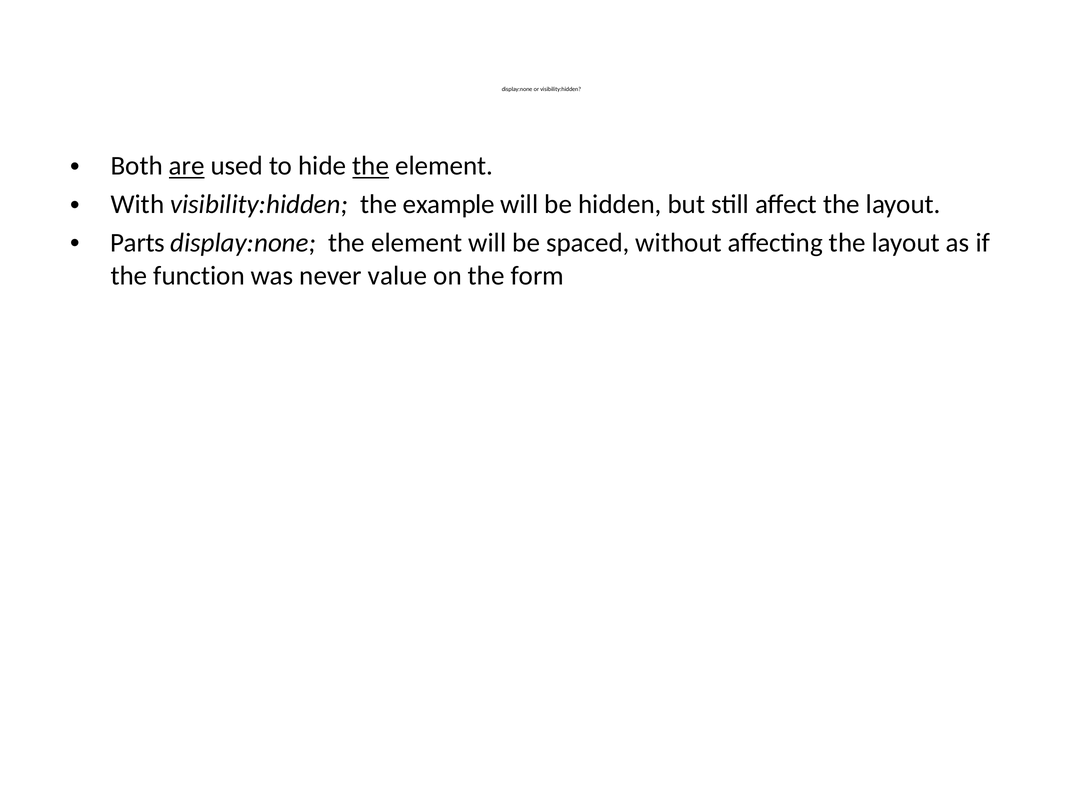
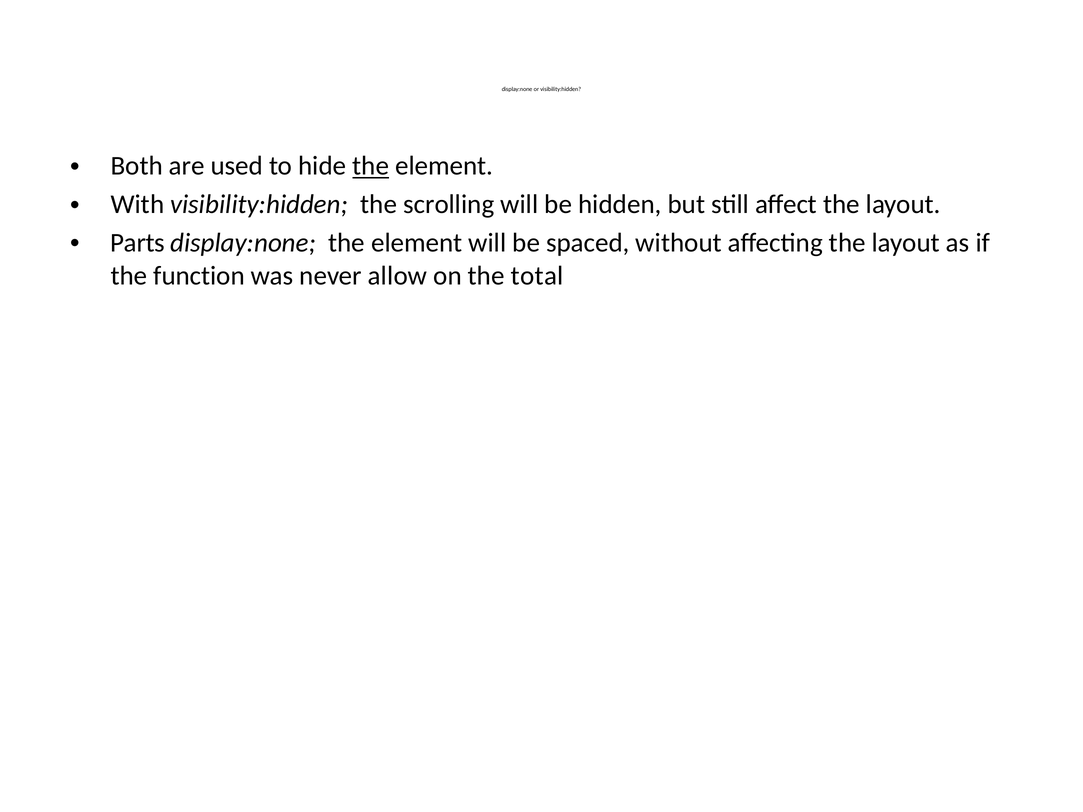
are underline: present -> none
example: example -> scrolling
value: value -> allow
form: form -> total
